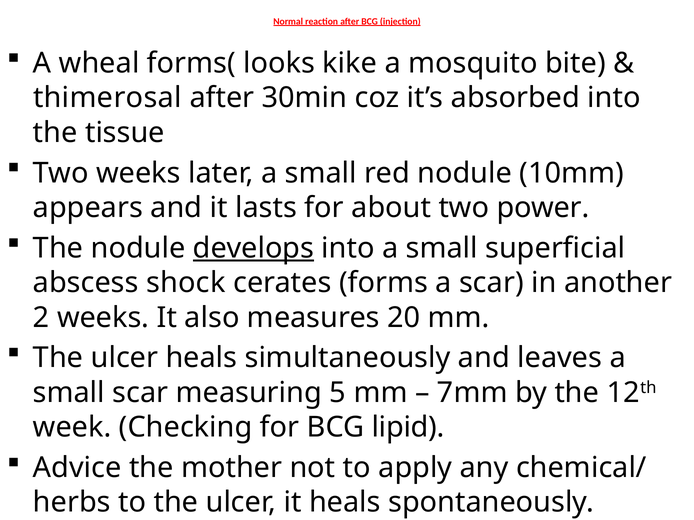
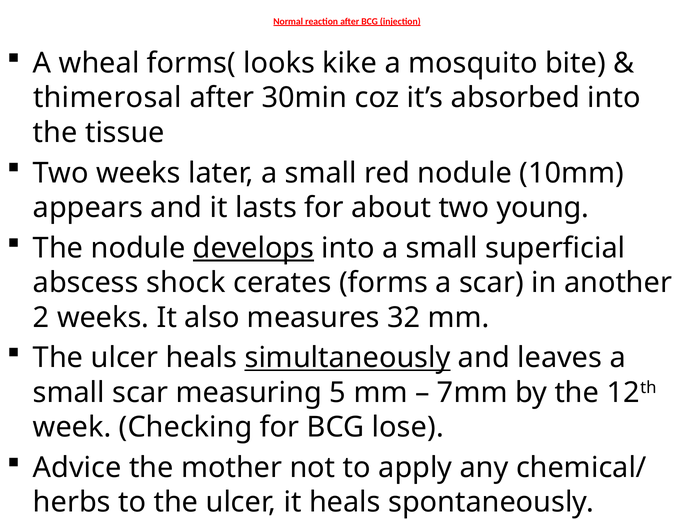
power: power -> young
20: 20 -> 32
simultaneously underline: none -> present
lipid: lipid -> lose
